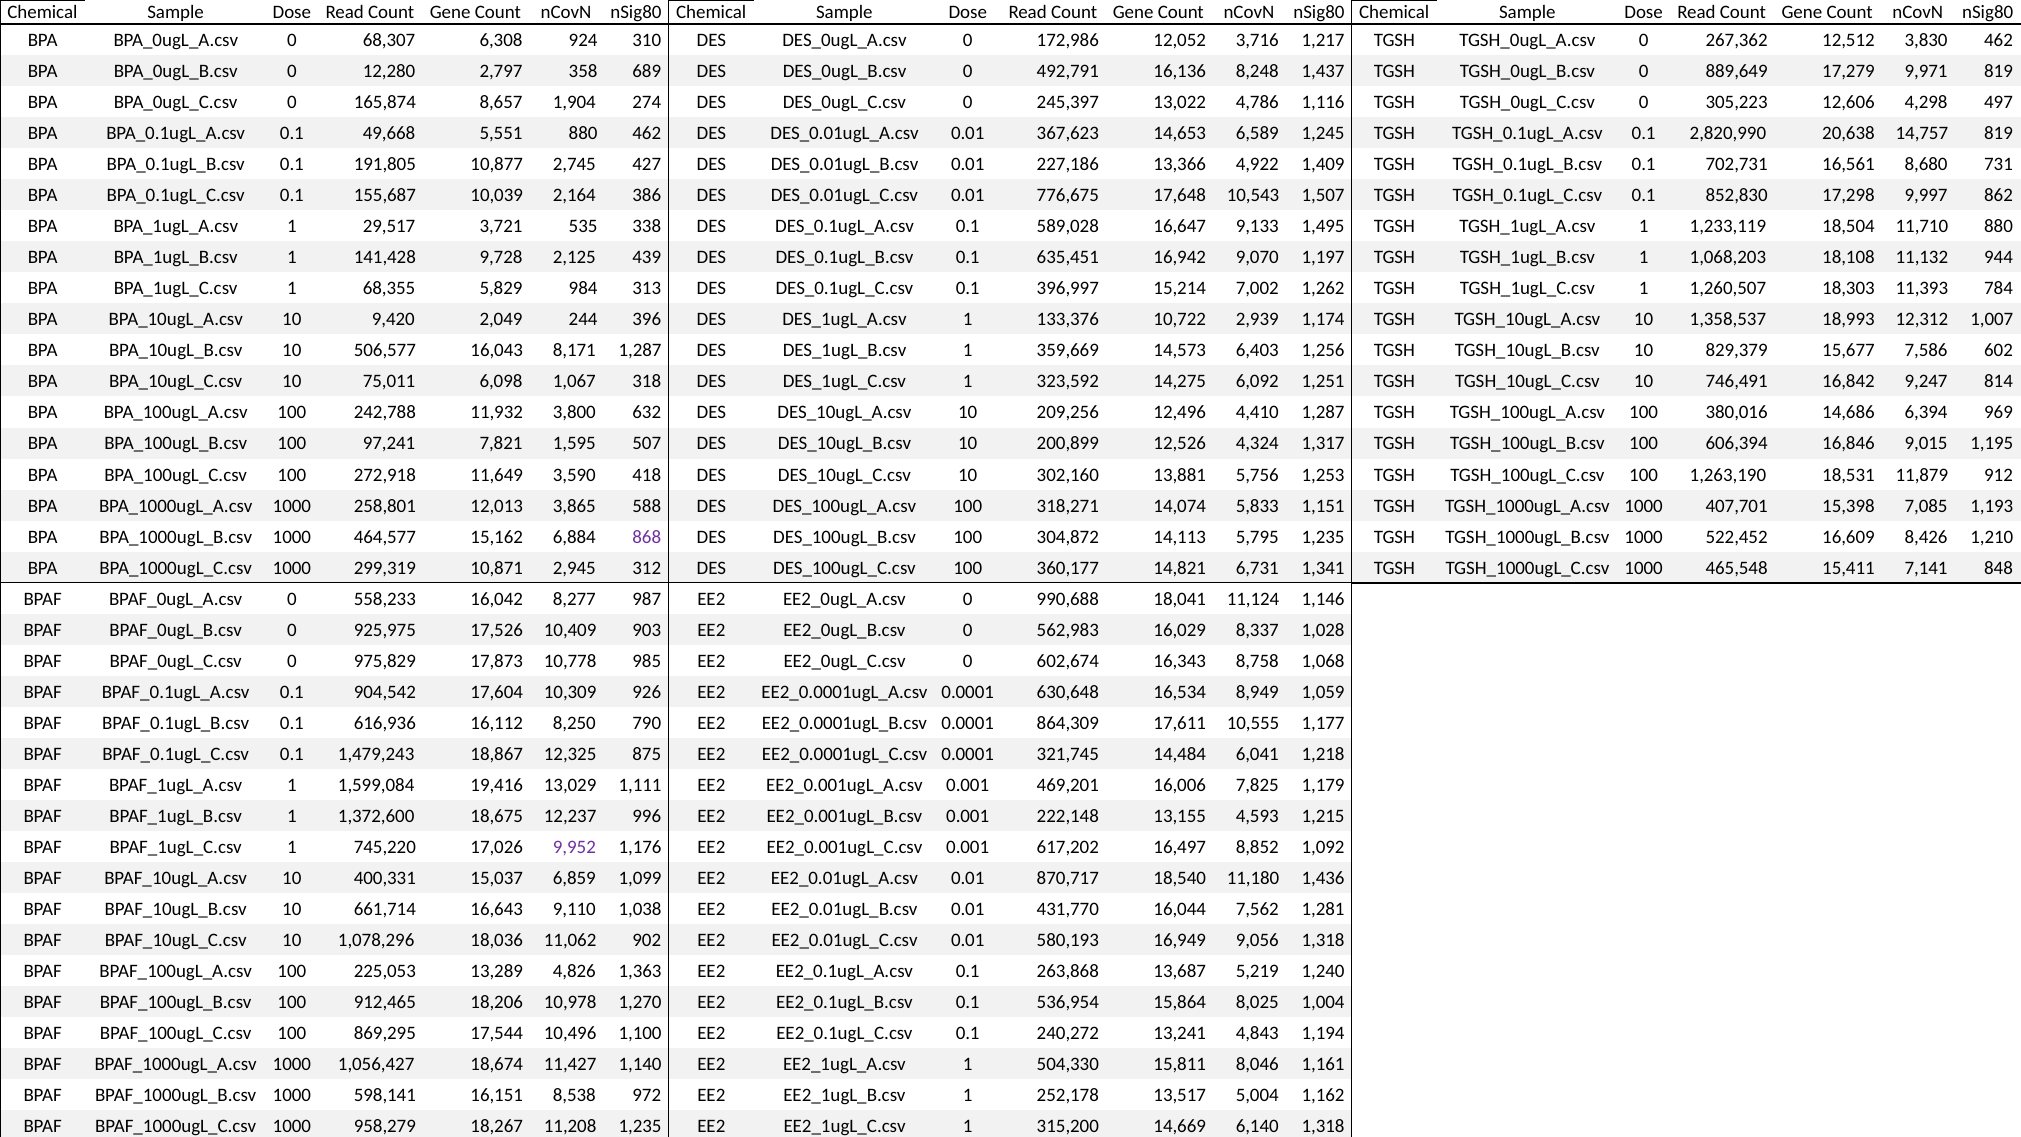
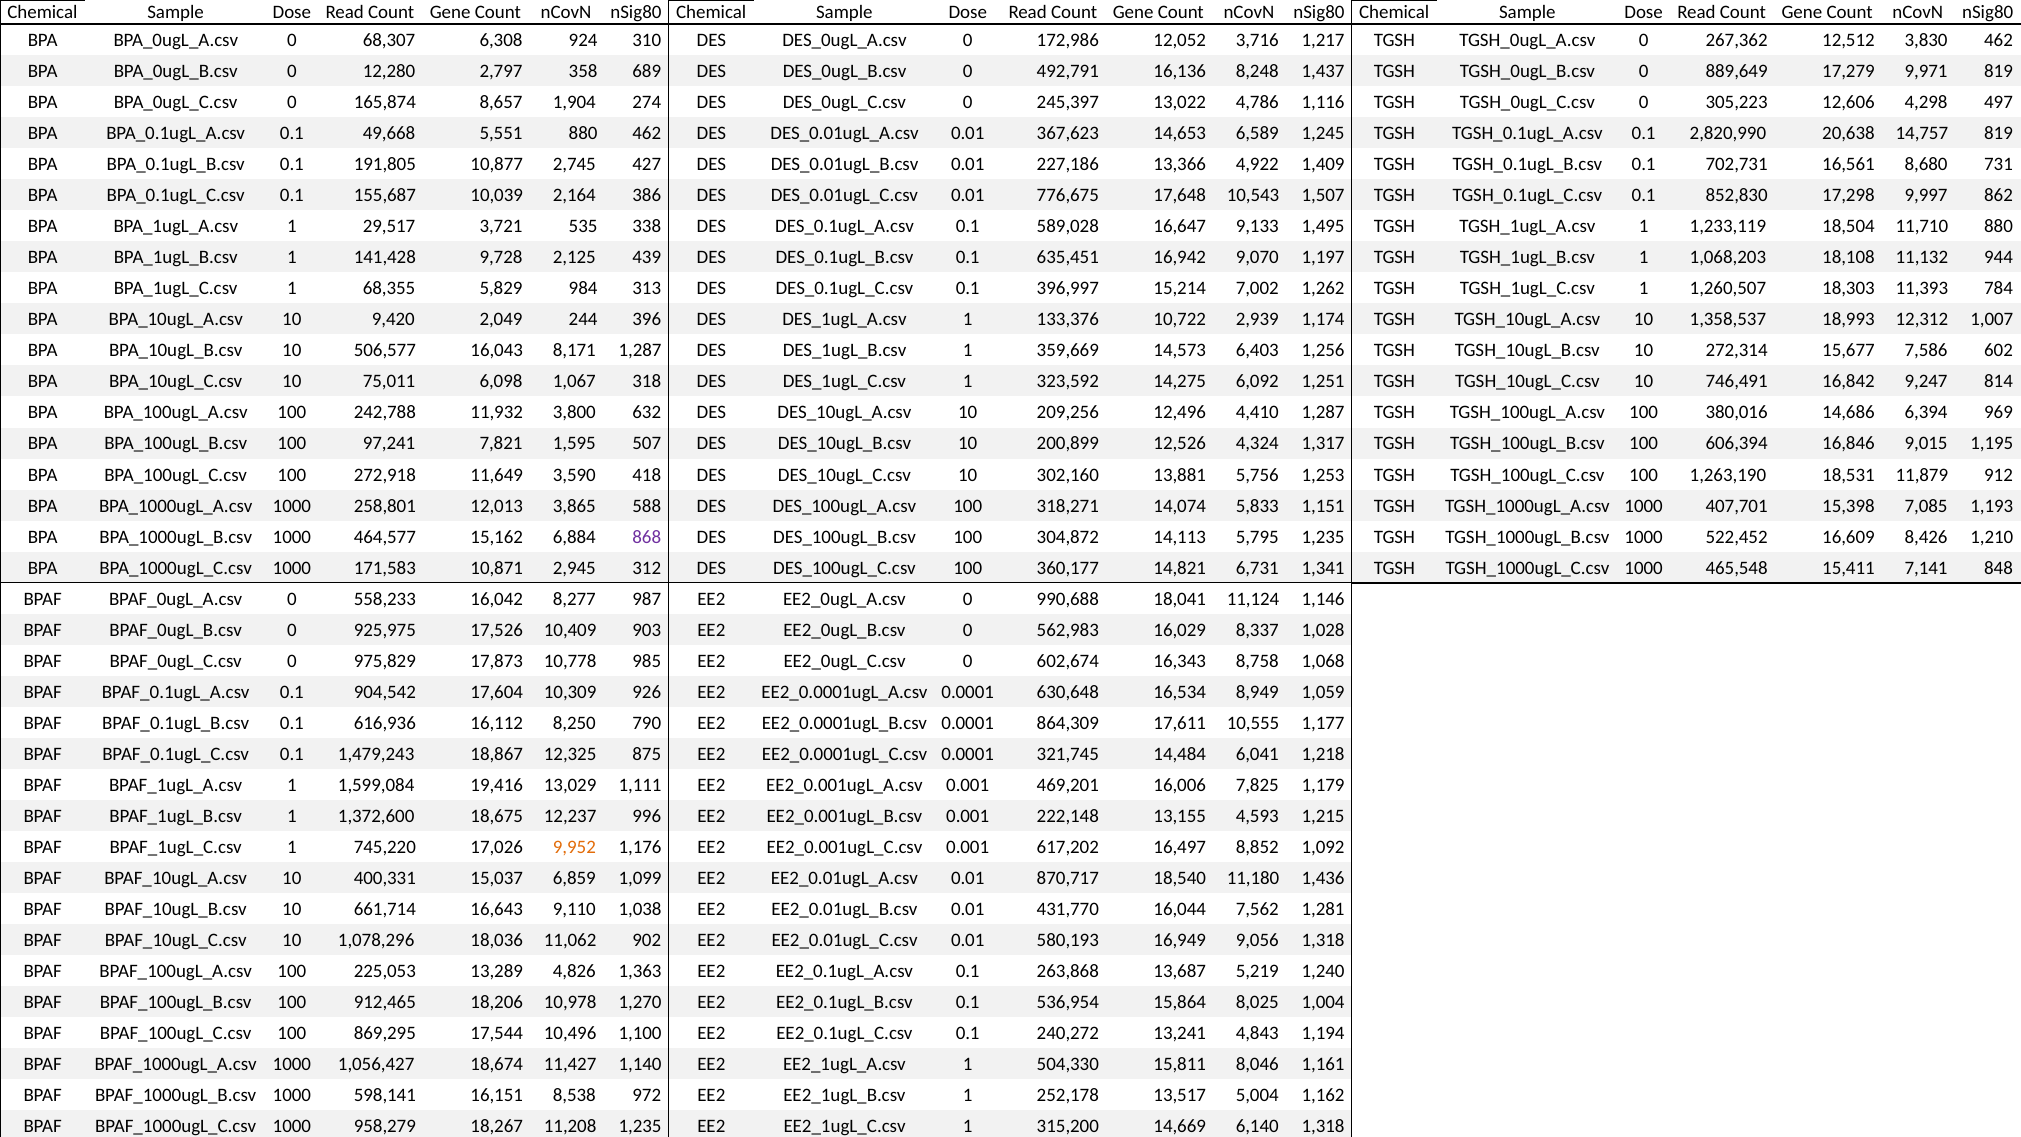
829,379: 829,379 -> 272,314
299,319: 299,319 -> 171,583
9,952 colour: purple -> orange
